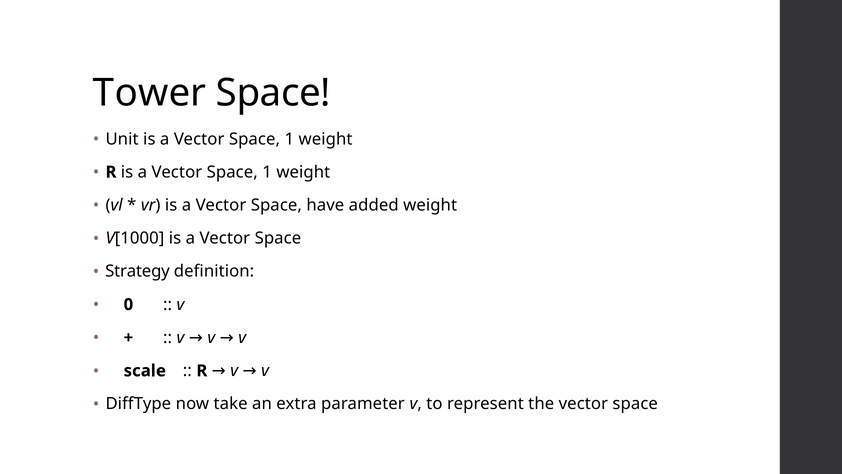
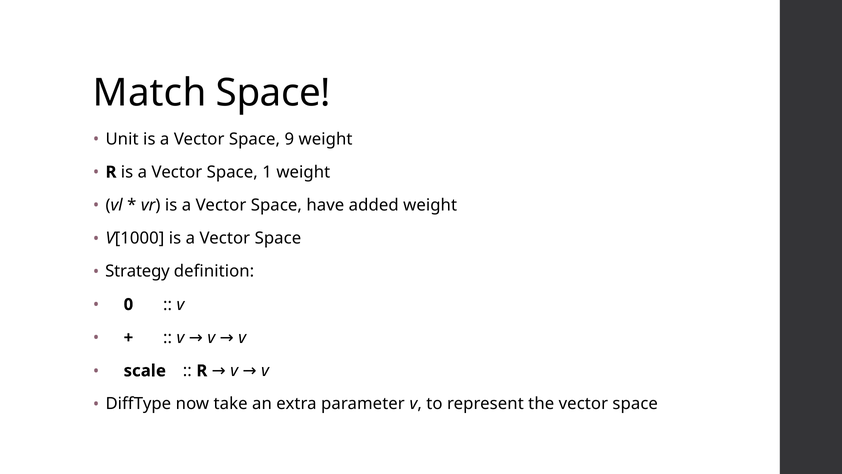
Tower: Tower -> Match
1 at (289, 139): 1 -> 9
